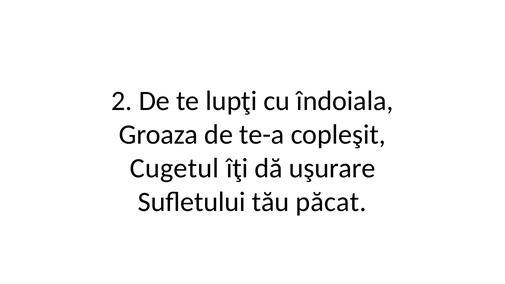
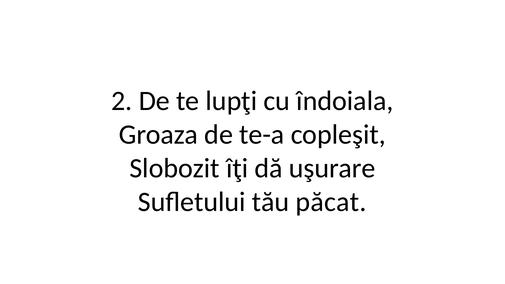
Cugetul: Cugetul -> Slobozit
